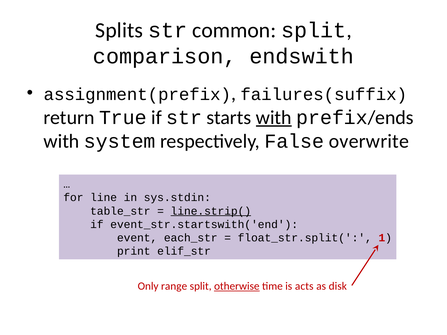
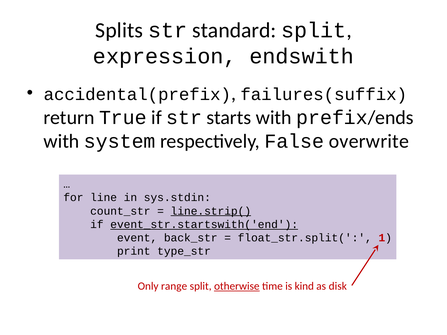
common: common -> standard
comparison: comparison -> expression
assignment(prefix: assignment(prefix -> accidental(prefix
with at (274, 118) underline: present -> none
table_str: table_str -> count_str
event_str.startswith('end underline: none -> present
each_str: each_str -> back_str
elif_str: elif_str -> type_str
acts: acts -> kind
